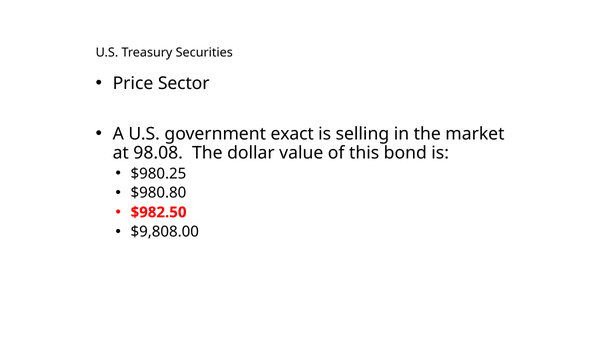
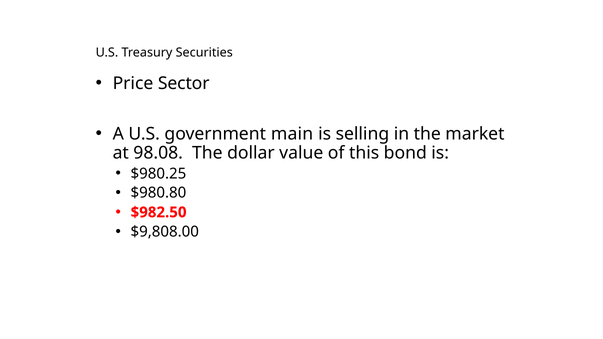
exact: exact -> main
